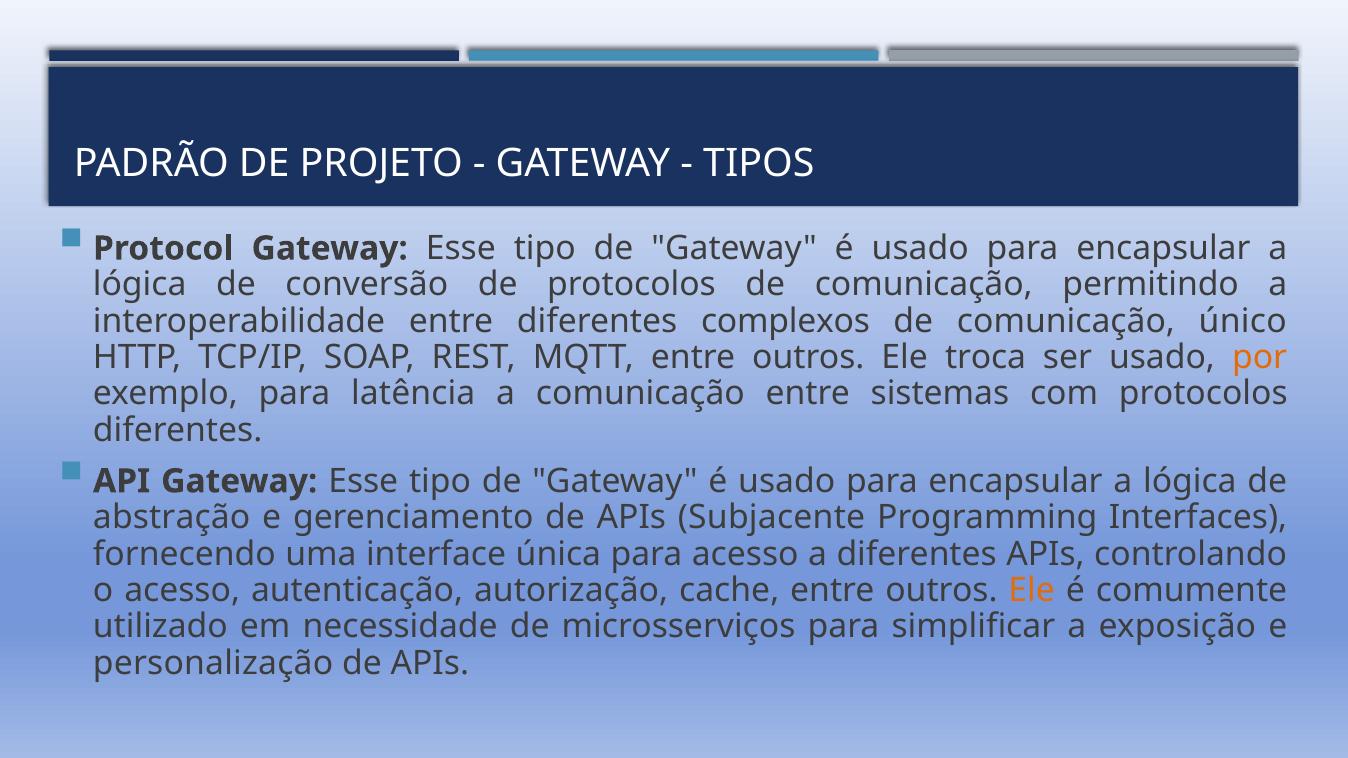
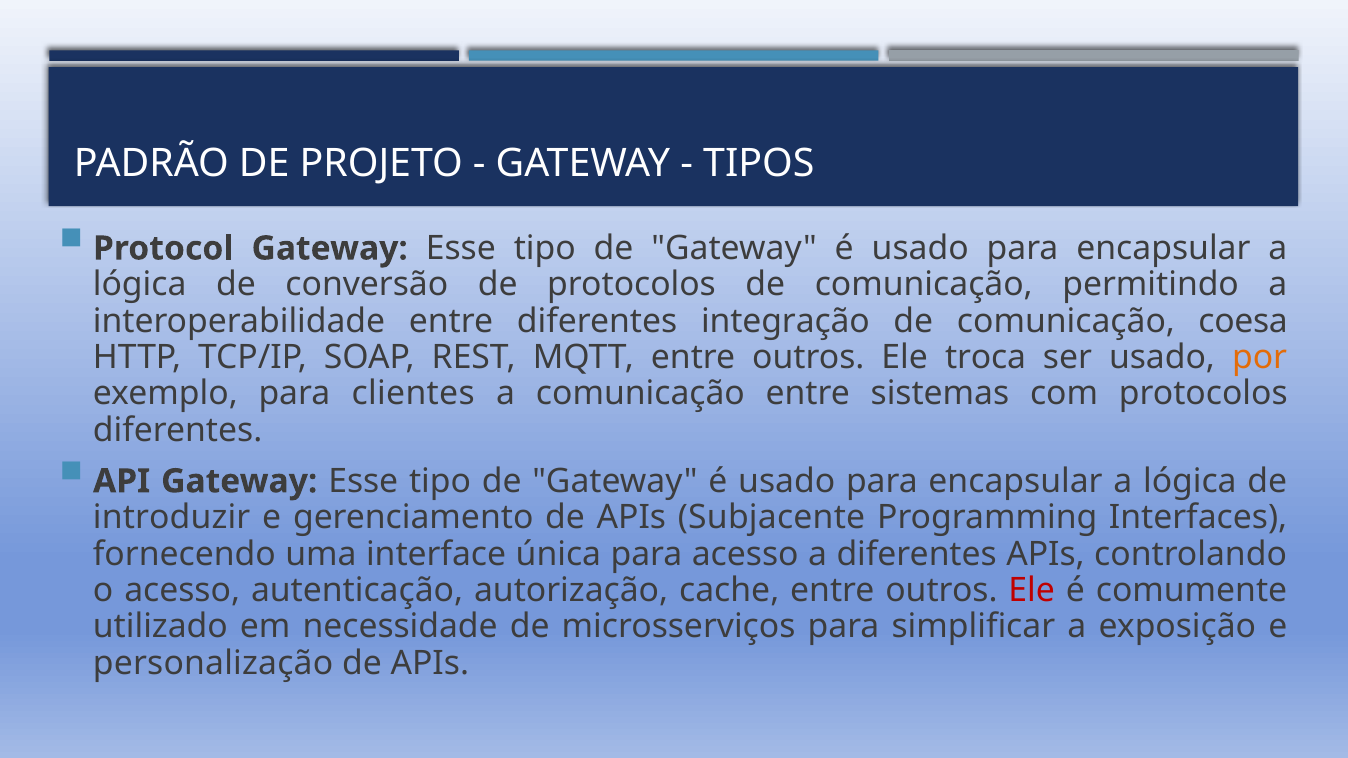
complexos: complexos -> integração
único: único -> coesa
latência: latência -> clientes
abstração: abstração -> introduzir
Ele at (1032, 591) colour: orange -> red
